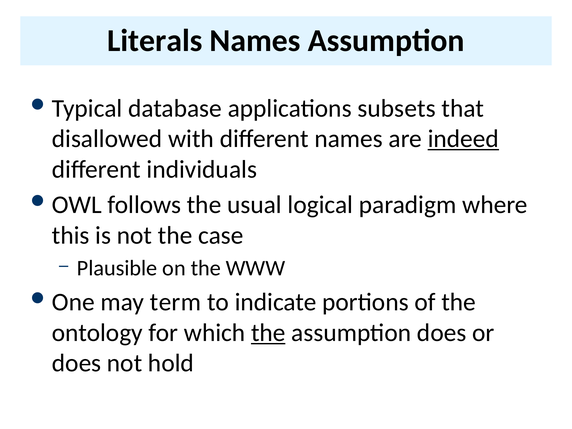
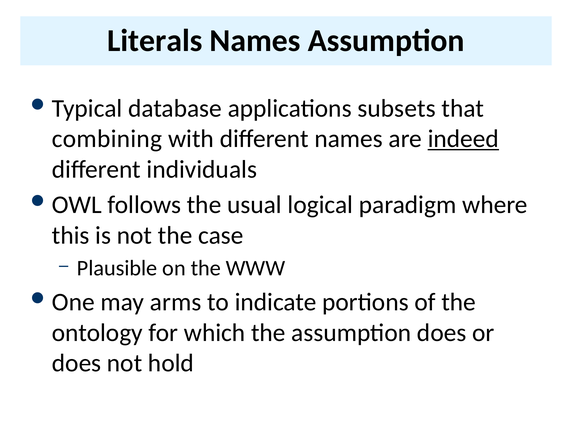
disallowed: disallowed -> combining
term: term -> arms
the at (268, 333) underline: present -> none
